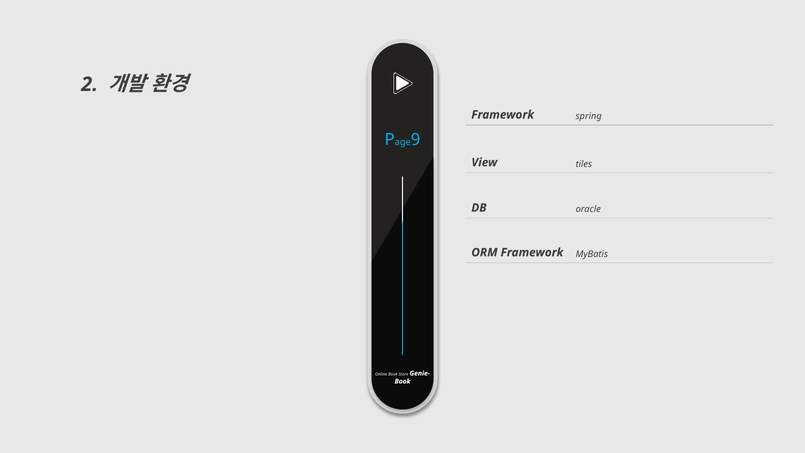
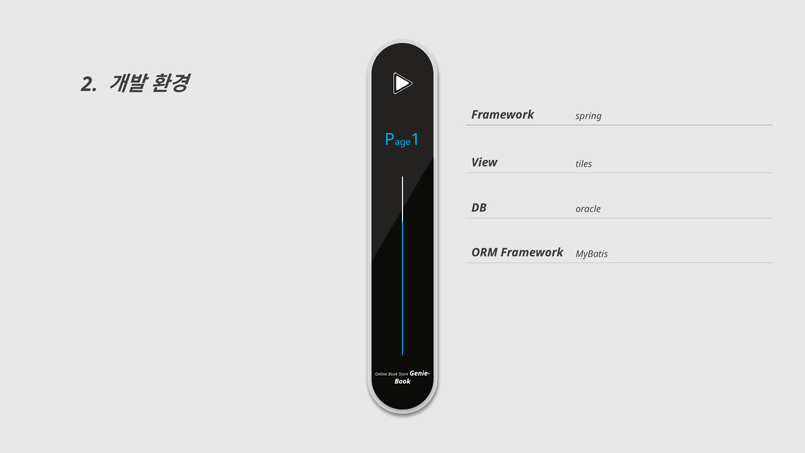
9: 9 -> 1
